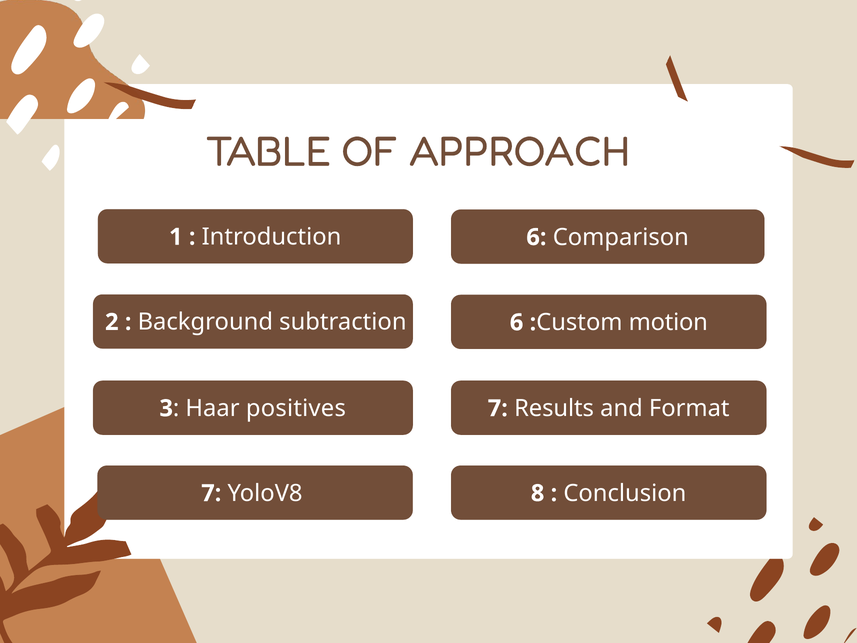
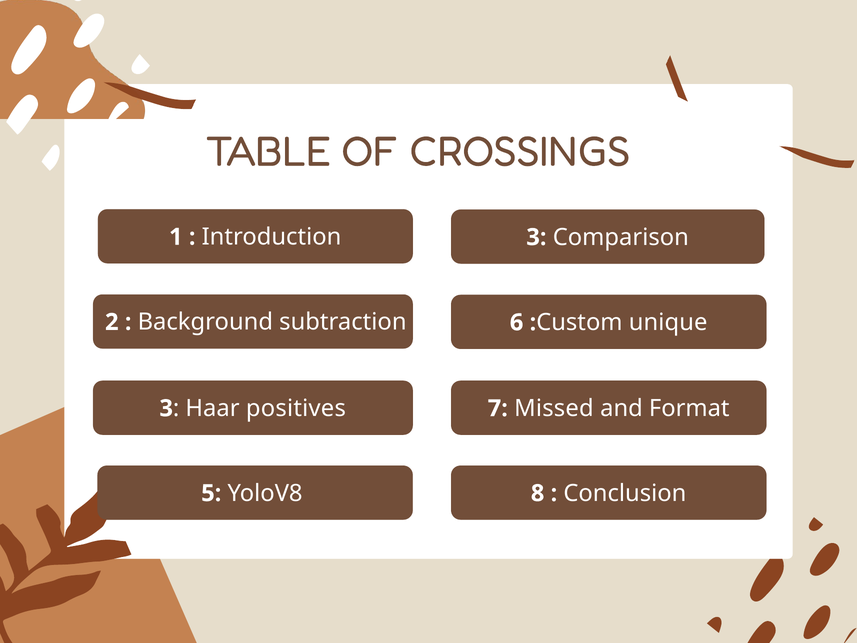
APPROACH: APPROACH -> CROSSINGS
Introduction 6: 6 -> 3
motion: motion -> unique
Results: Results -> Missed
7 at (211, 493): 7 -> 5
